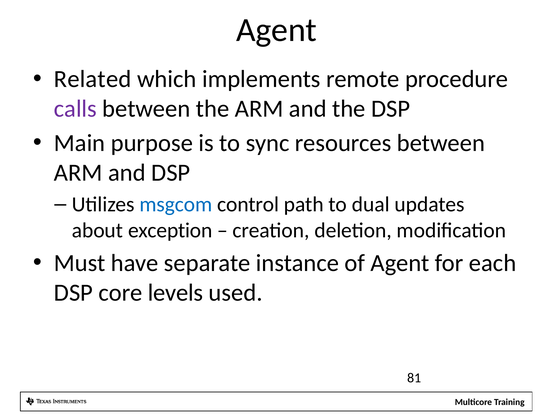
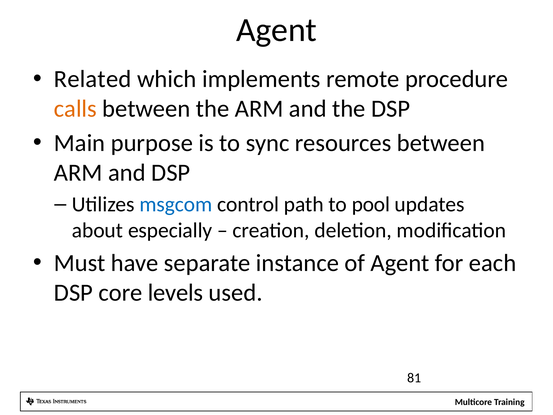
calls colour: purple -> orange
dual: dual -> pool
exception: exception -> especially
